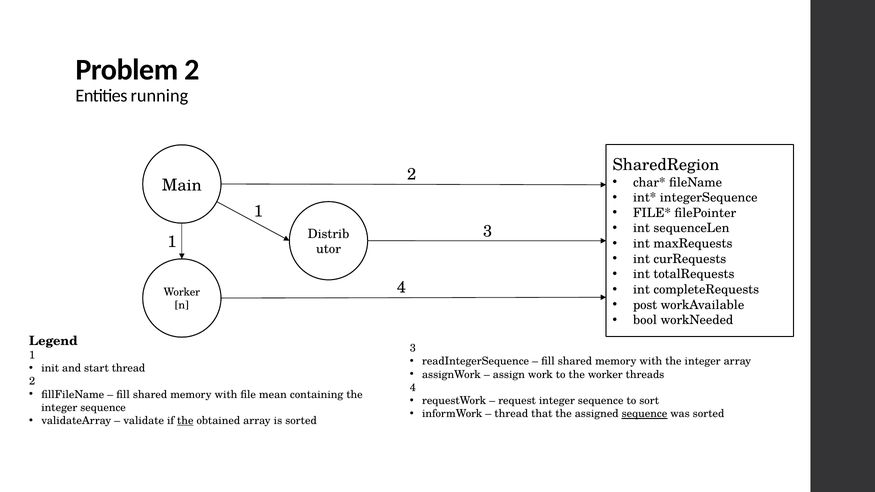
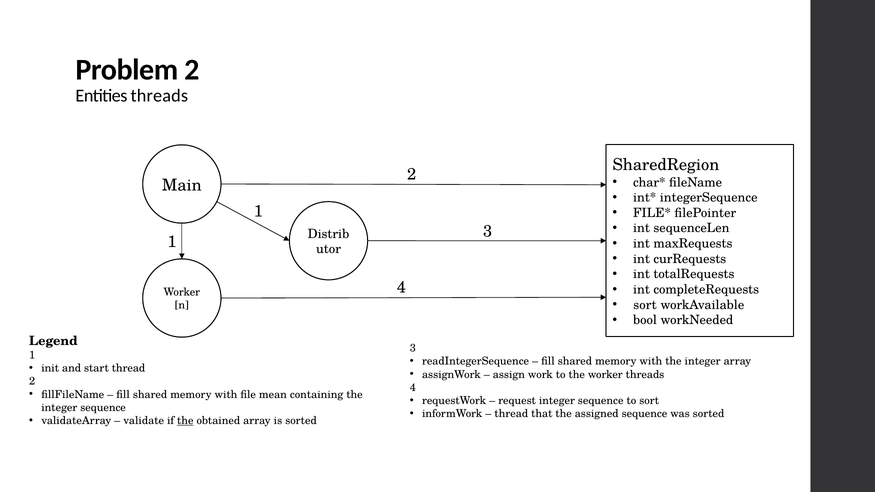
Entities running: running -> threads
post at (645, 305): post -> sort
sequence at (644, 414) underline: present -> none
